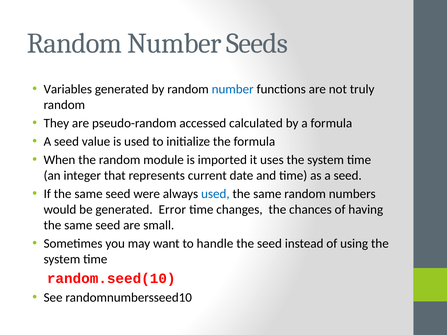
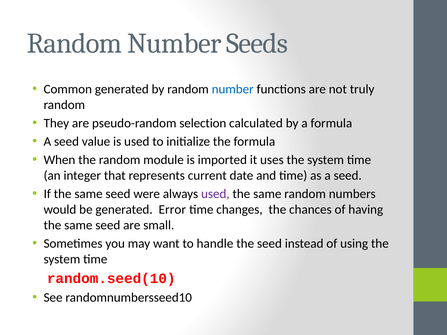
Variables: Variables -> Common
accessed: accessed -> selection
used at (215, 194) colour: blue -> purple
